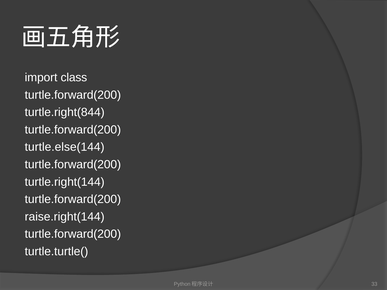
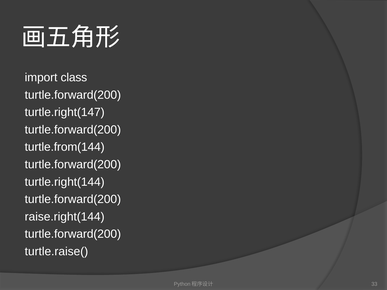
turtle.right(844: turtle.right(844 -> turtle.right(147
turtle.else(144: turtle.else(144 -> turtle.from(144
turtle.turtle(: turtle.turtle( -> turtle.raise(
